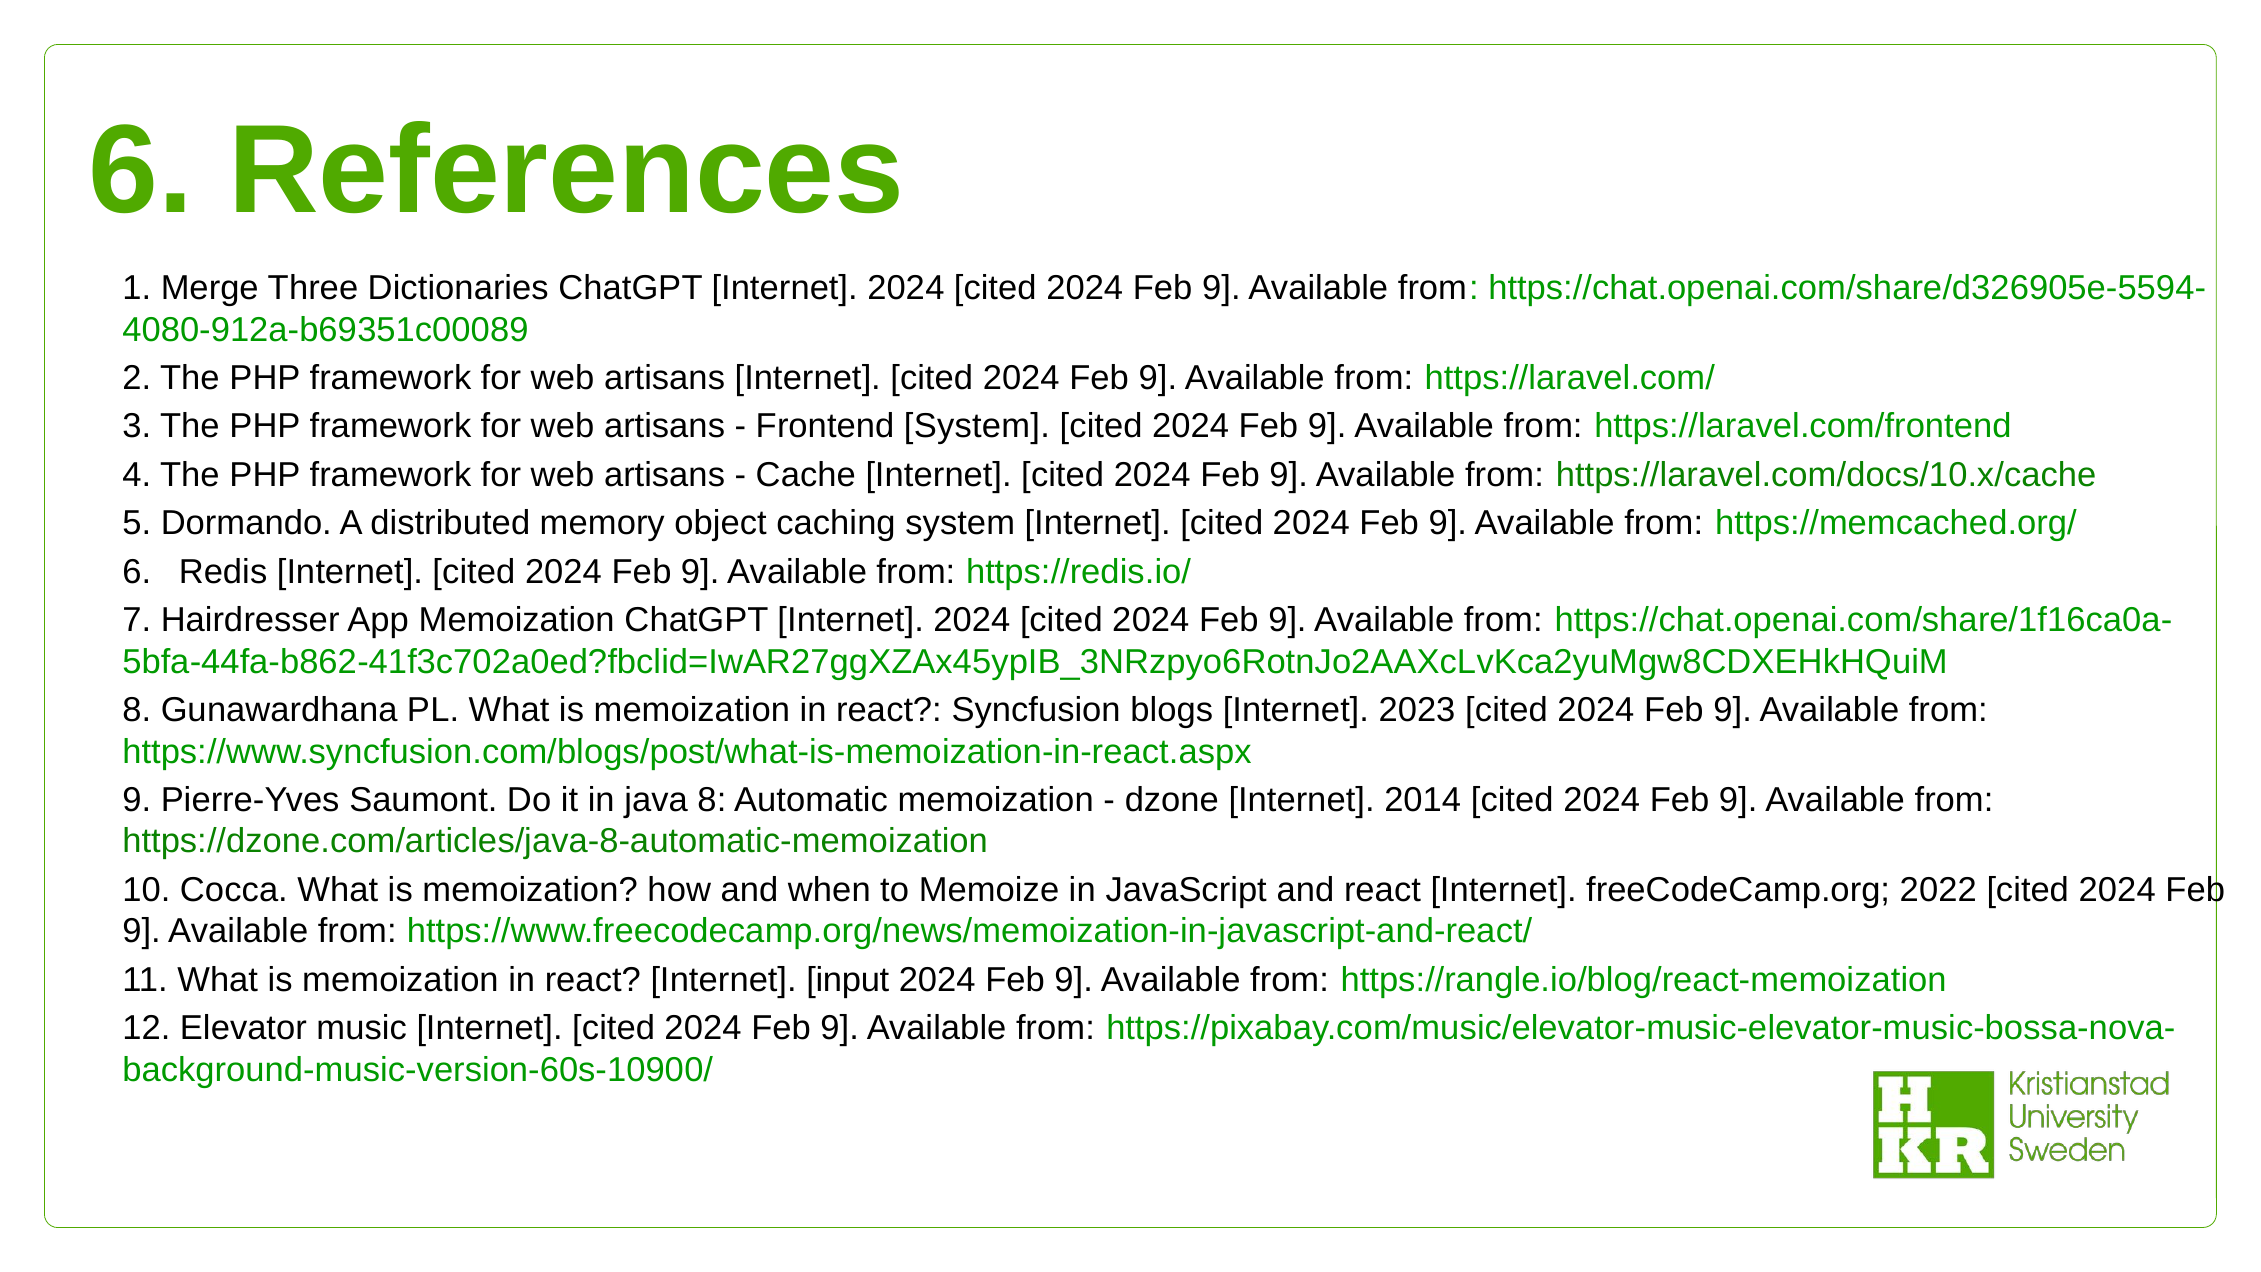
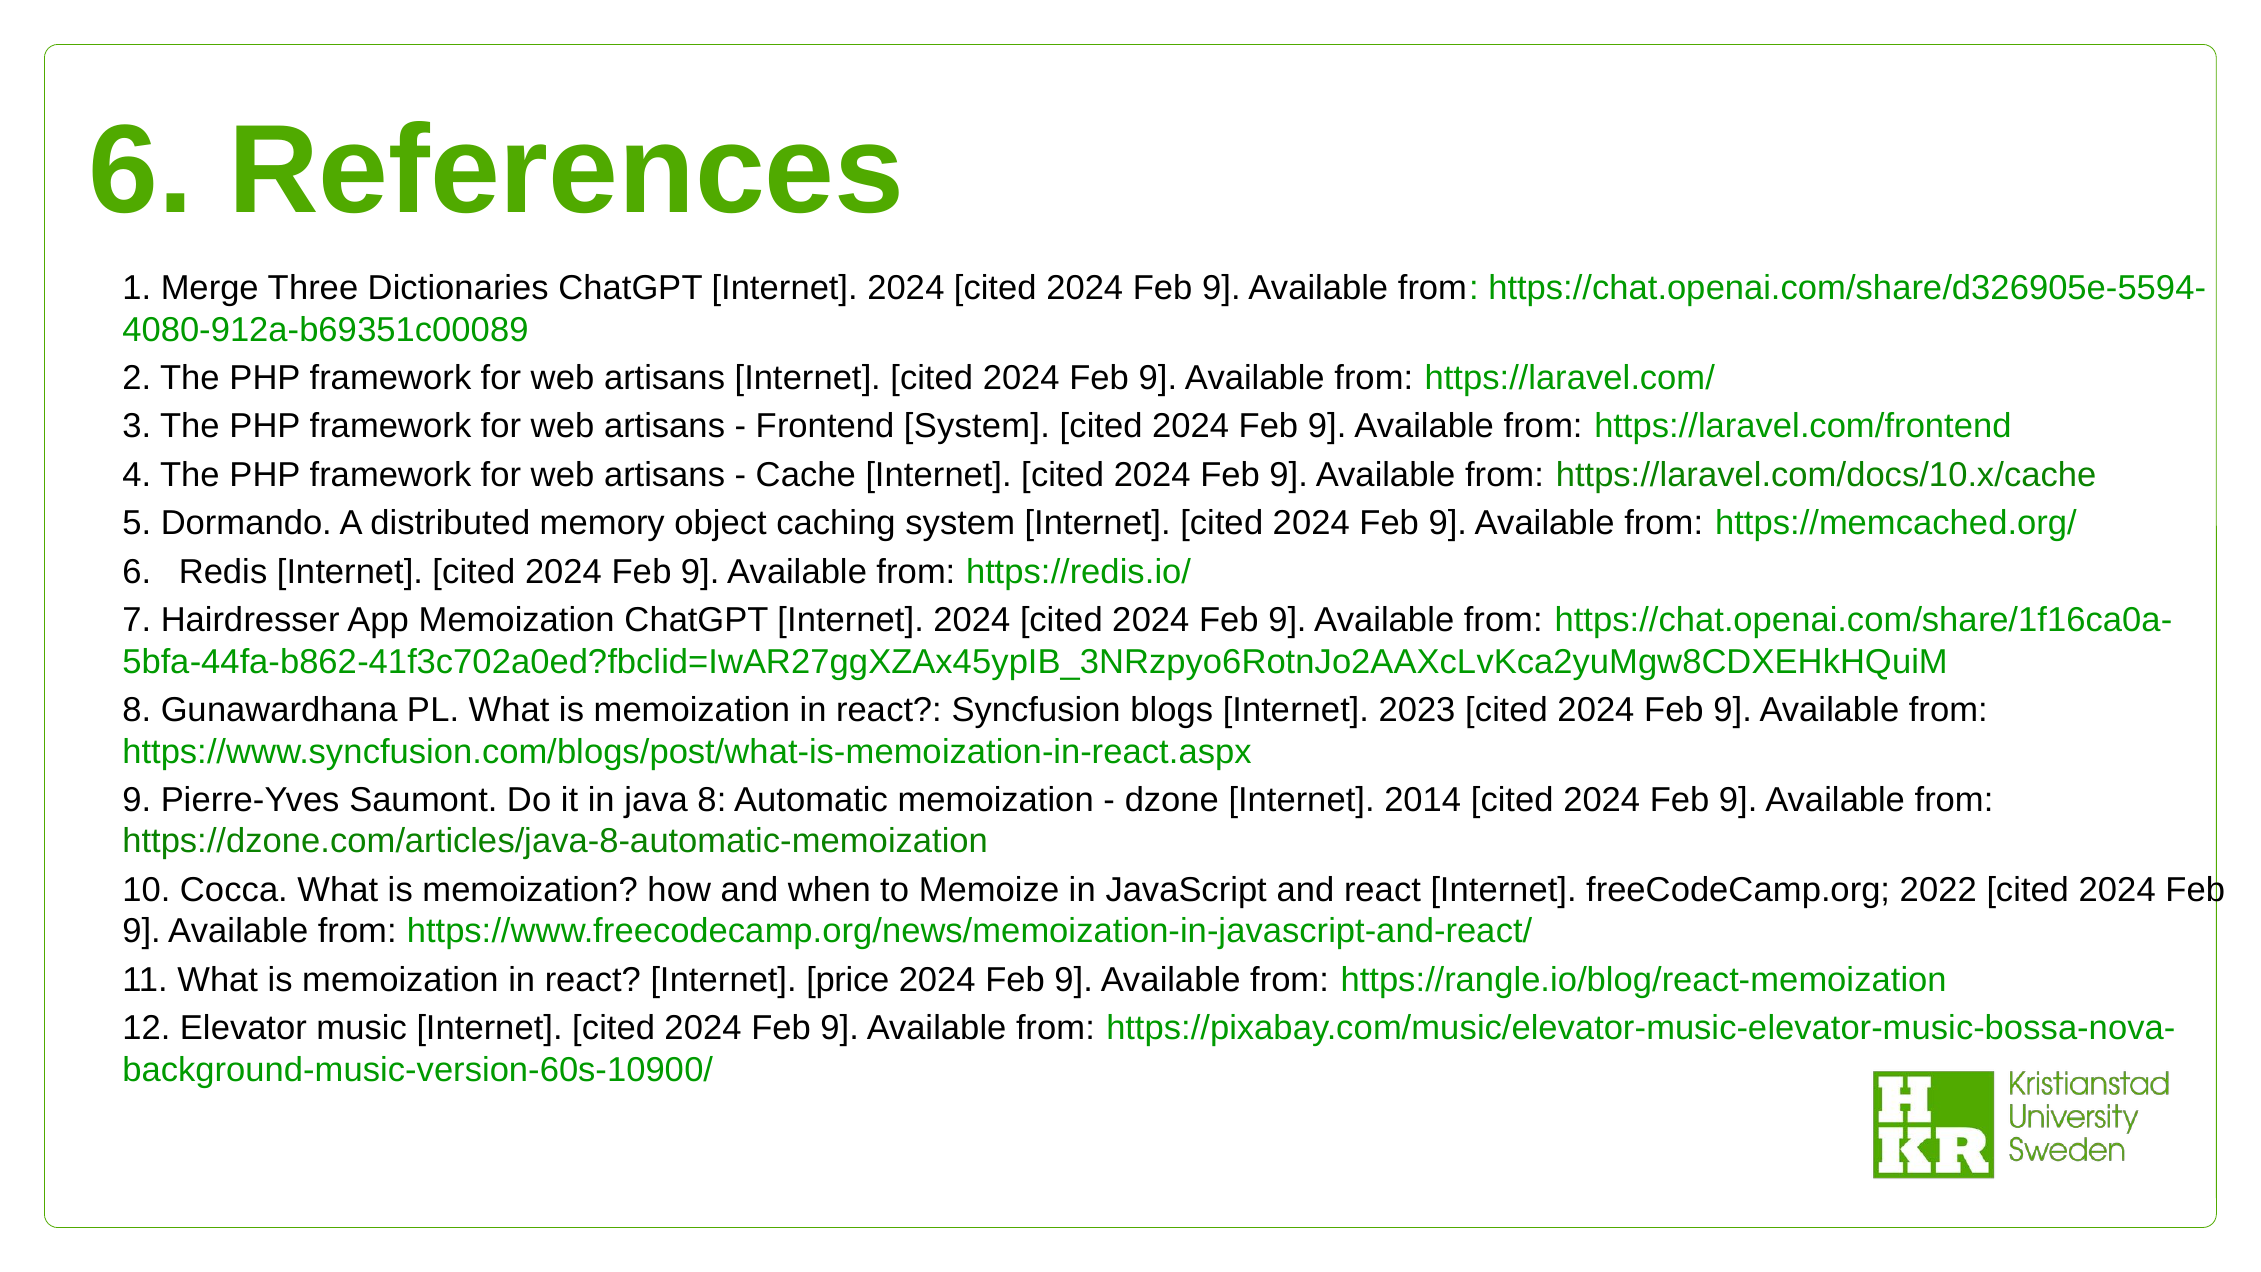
input: input -> price
